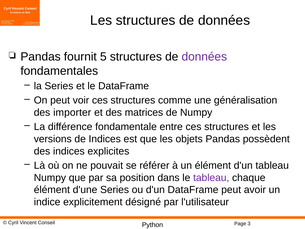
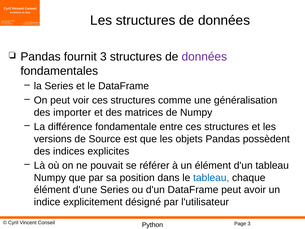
fournit 5: 5 -> 3
de Indices: Indices -> Source
tableau at (211, 177) colour: purple -> blue
